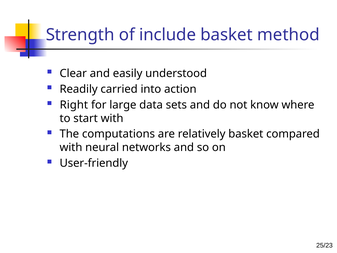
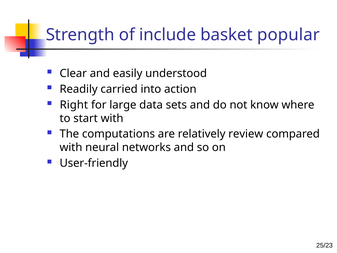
method: method -> popular
relatively basket: basket -> review
